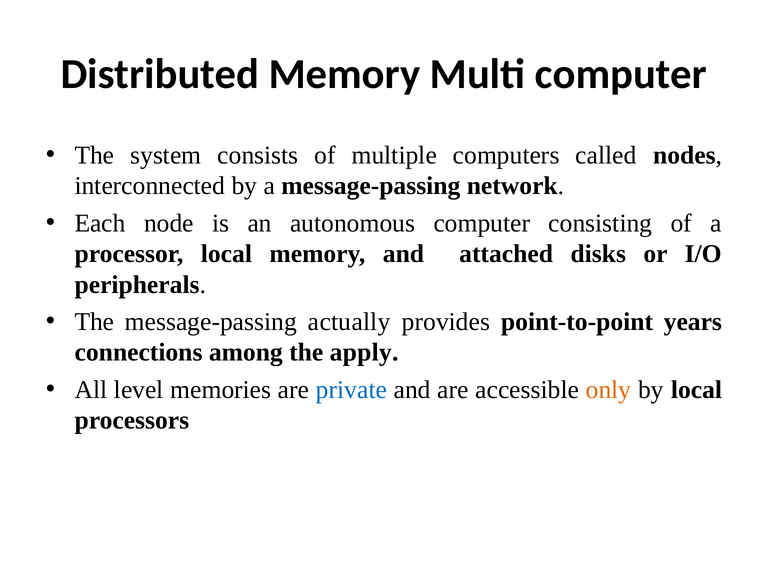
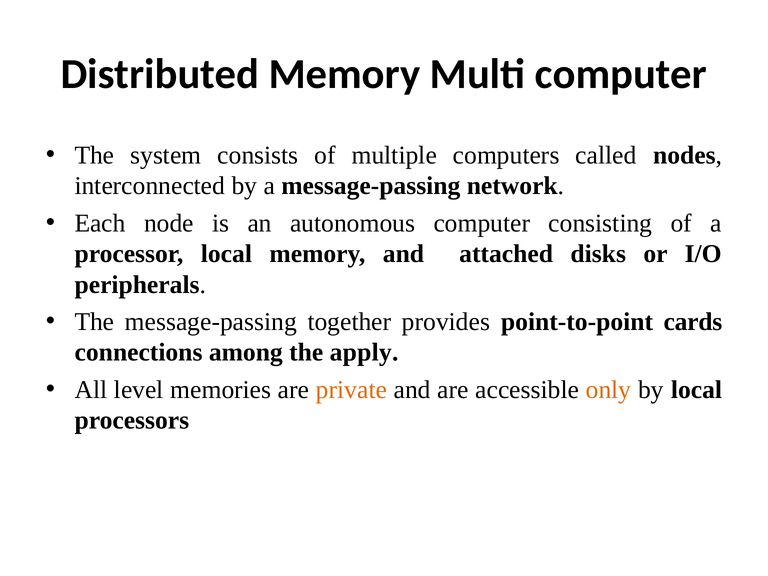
actually: actually -> together
years: years -> cards
private colour: blue -> orange
